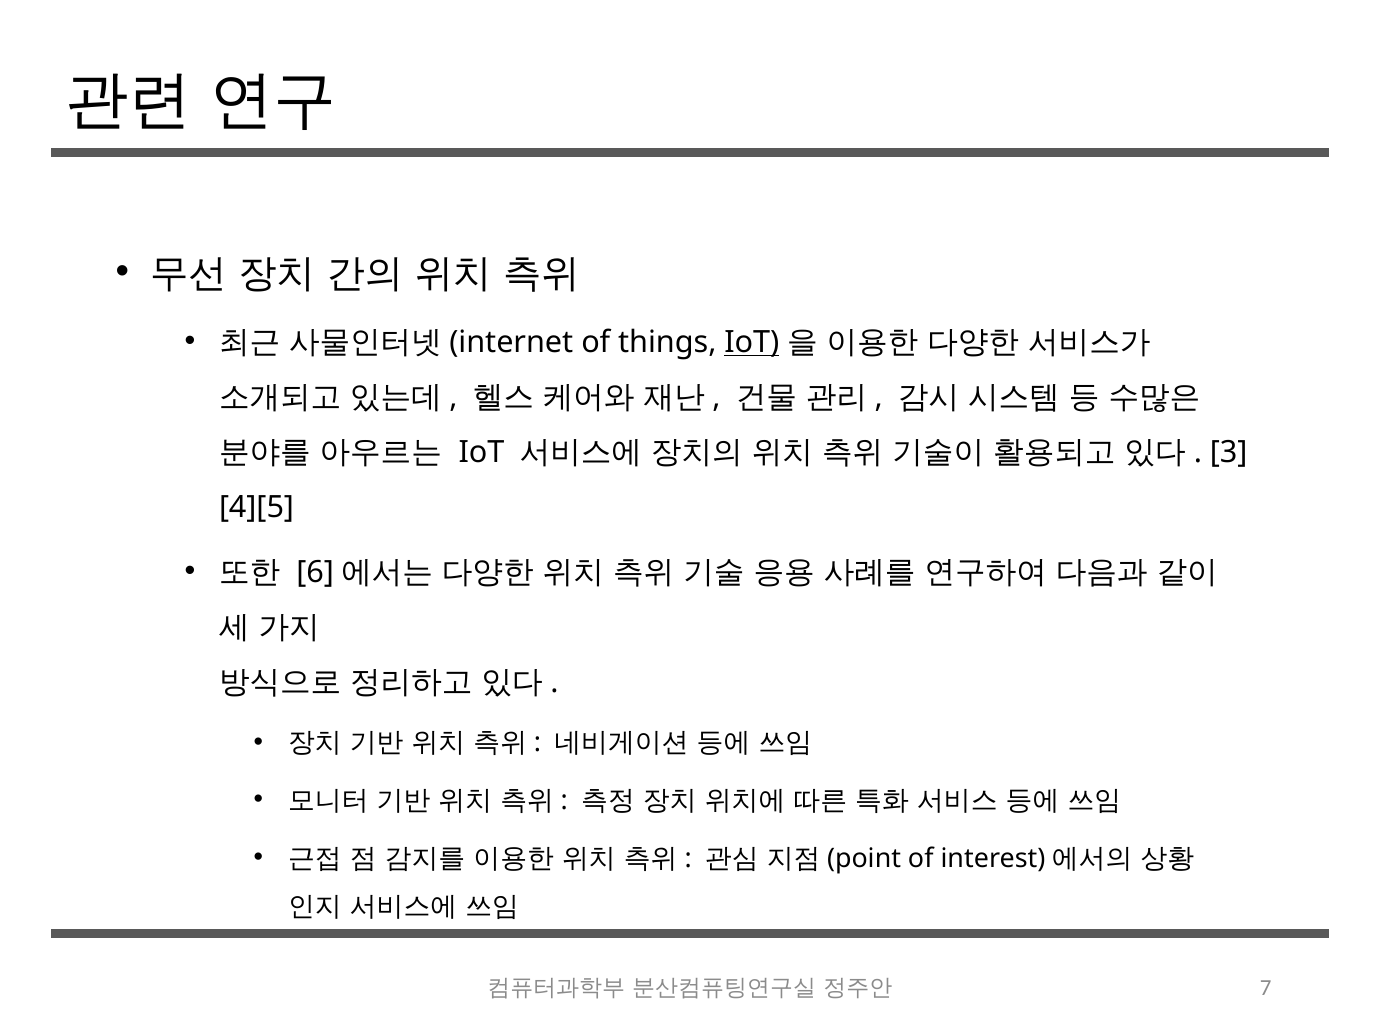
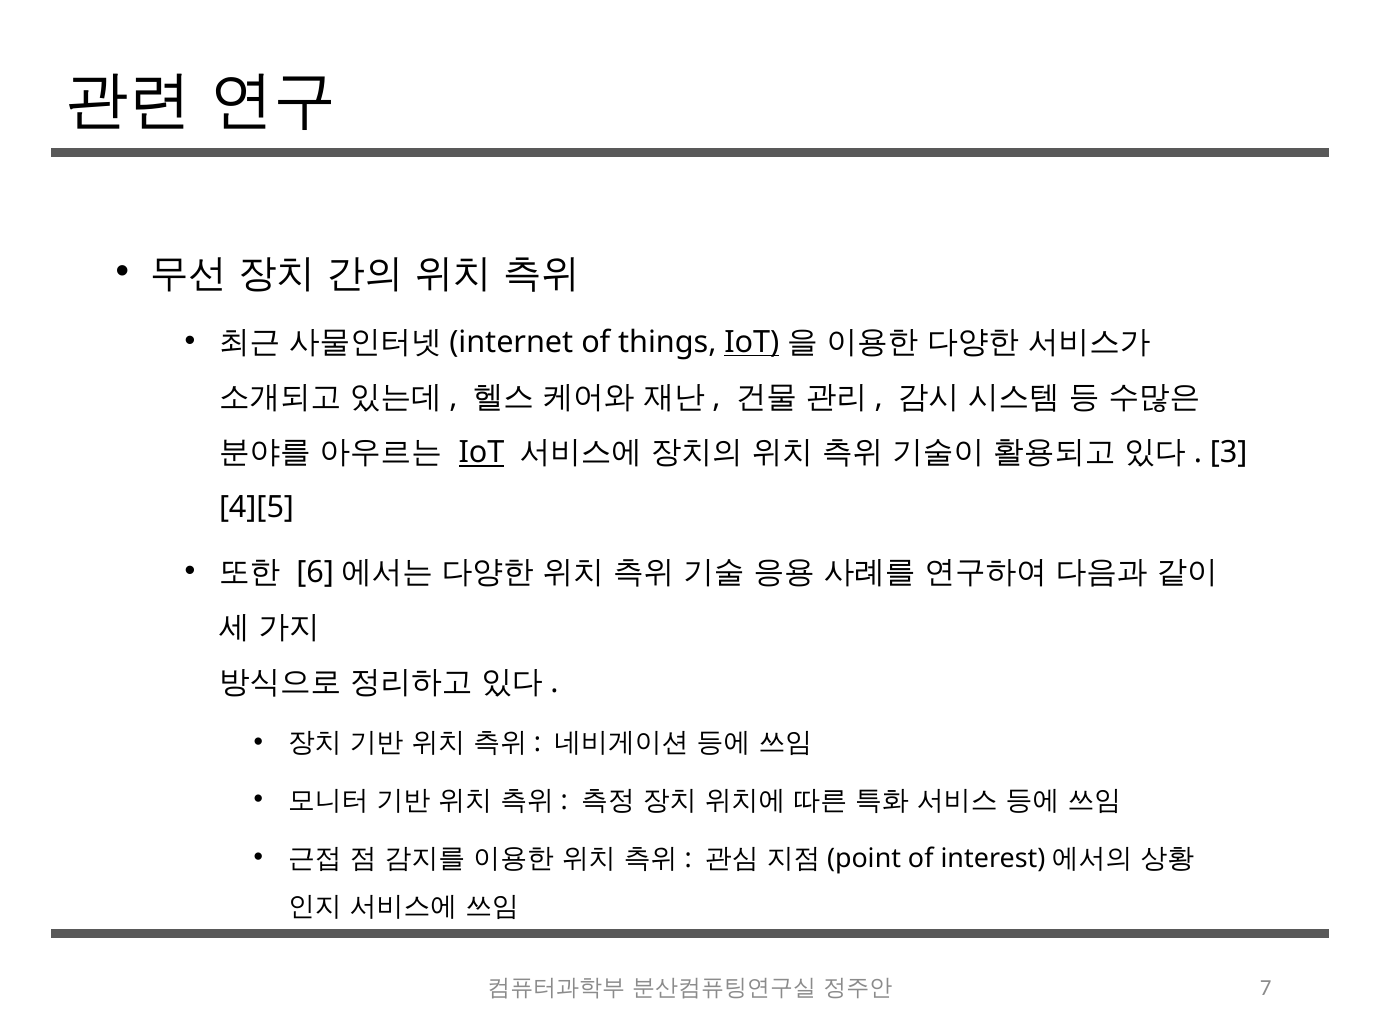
IoT at (482, 453) underline: none -> present
